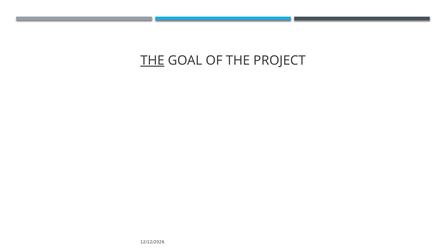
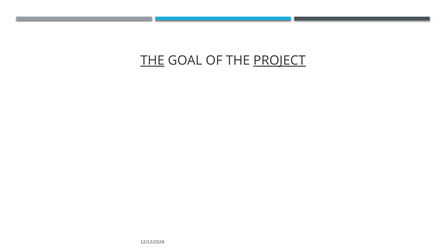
PROJECT underline: none -> present
